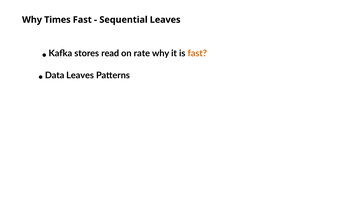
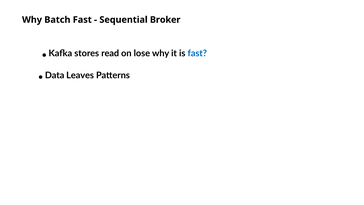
Times: Times -> Batch
Sequential Leaves: Leaves -> Broker
rate: rate -> lose
fast at (197, 53) colour: orange -> blue
